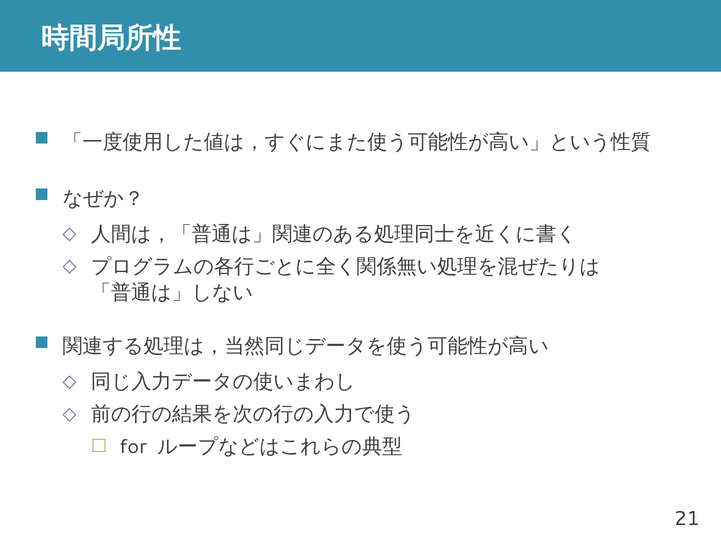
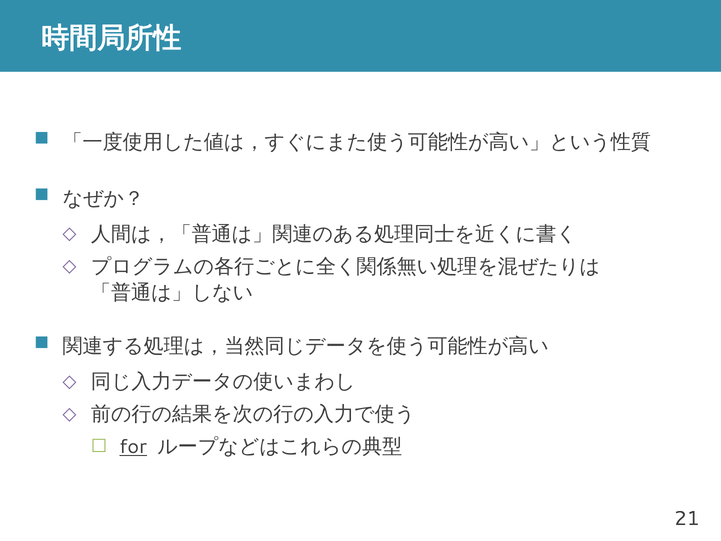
for underline: none -> present
